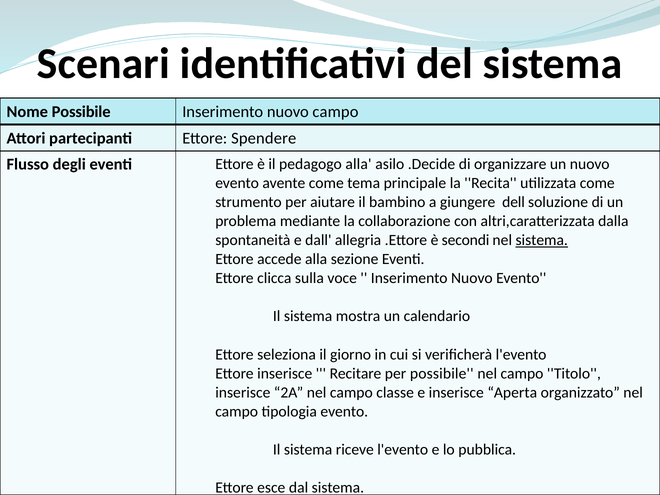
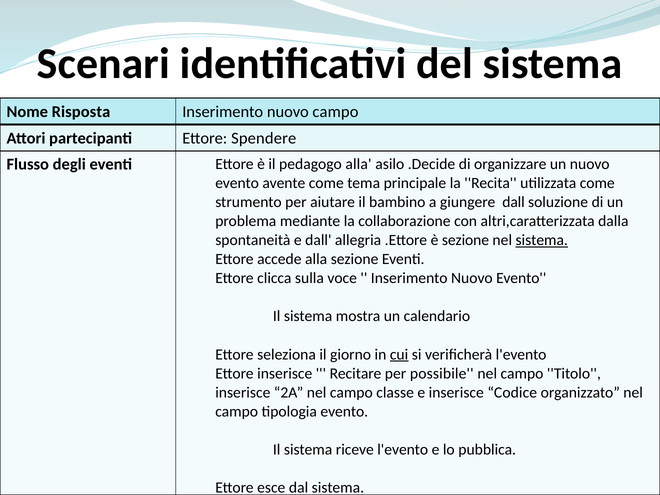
Nome Possibile: Possibile -> Risposta
giungere dell: dell -> dall
è secondi: secondi -> sezione
cui underline: none -> present
Aperta: Aperta -> Codice
